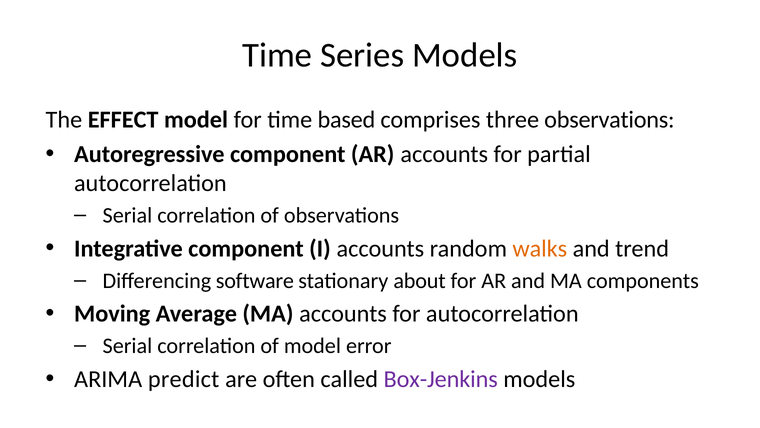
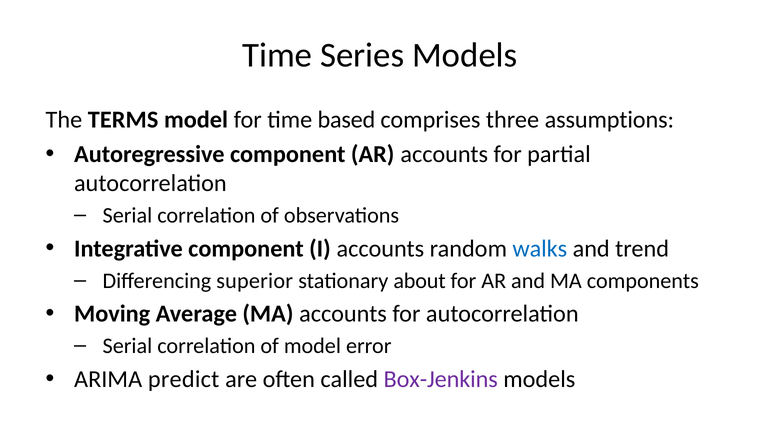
EFFECT: EFFECT -> TERMS
three observations: observations -> assumptions
walks colour: orange -> blue
software: software -> superior
